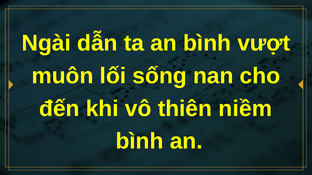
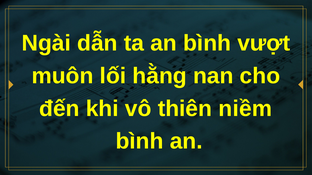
sống: sống -> hằng
